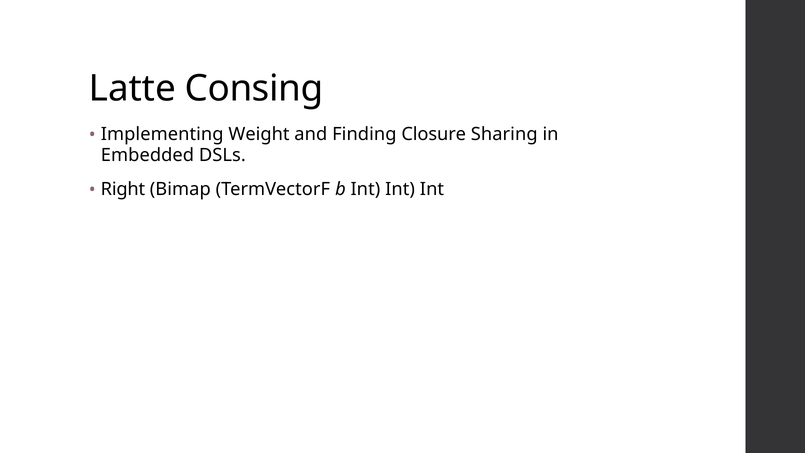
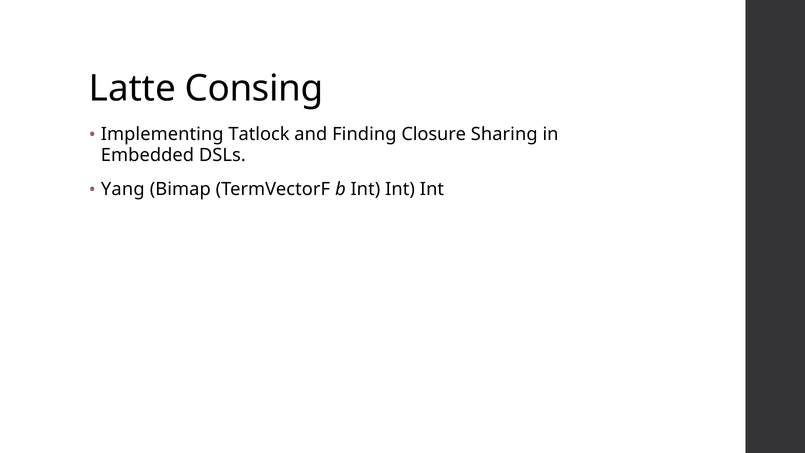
Weight: Weight -> Tatlock
Right: Right -> Yang
